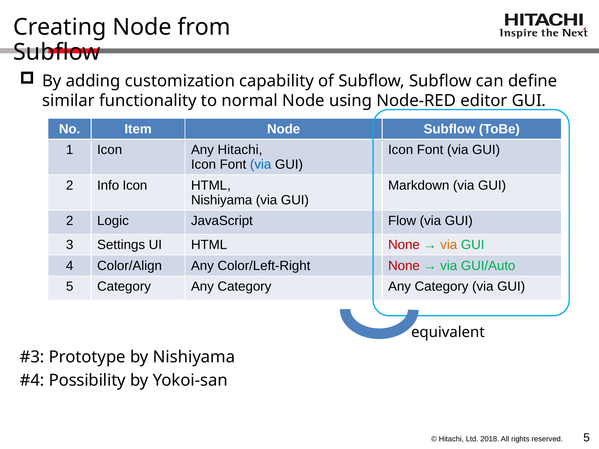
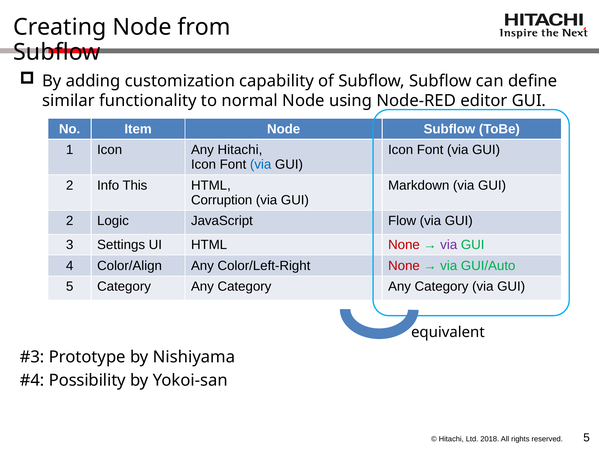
Info Icon: Icon -> This
Nishiyama at (222, 200): Nishiyama -> Corruption
via at (449, 245) colour: orange -> purple
